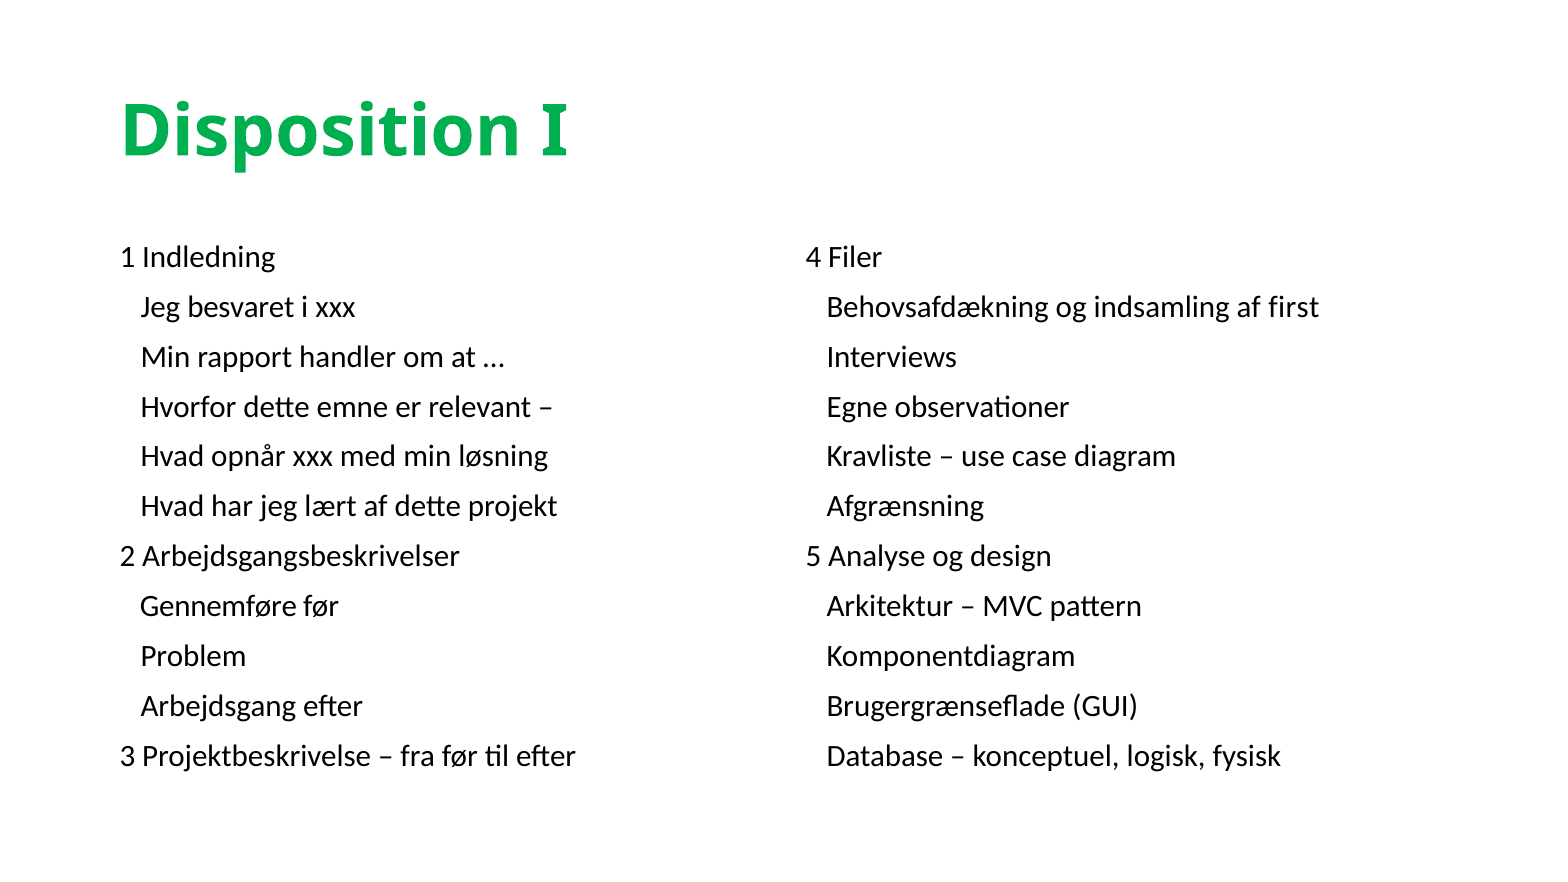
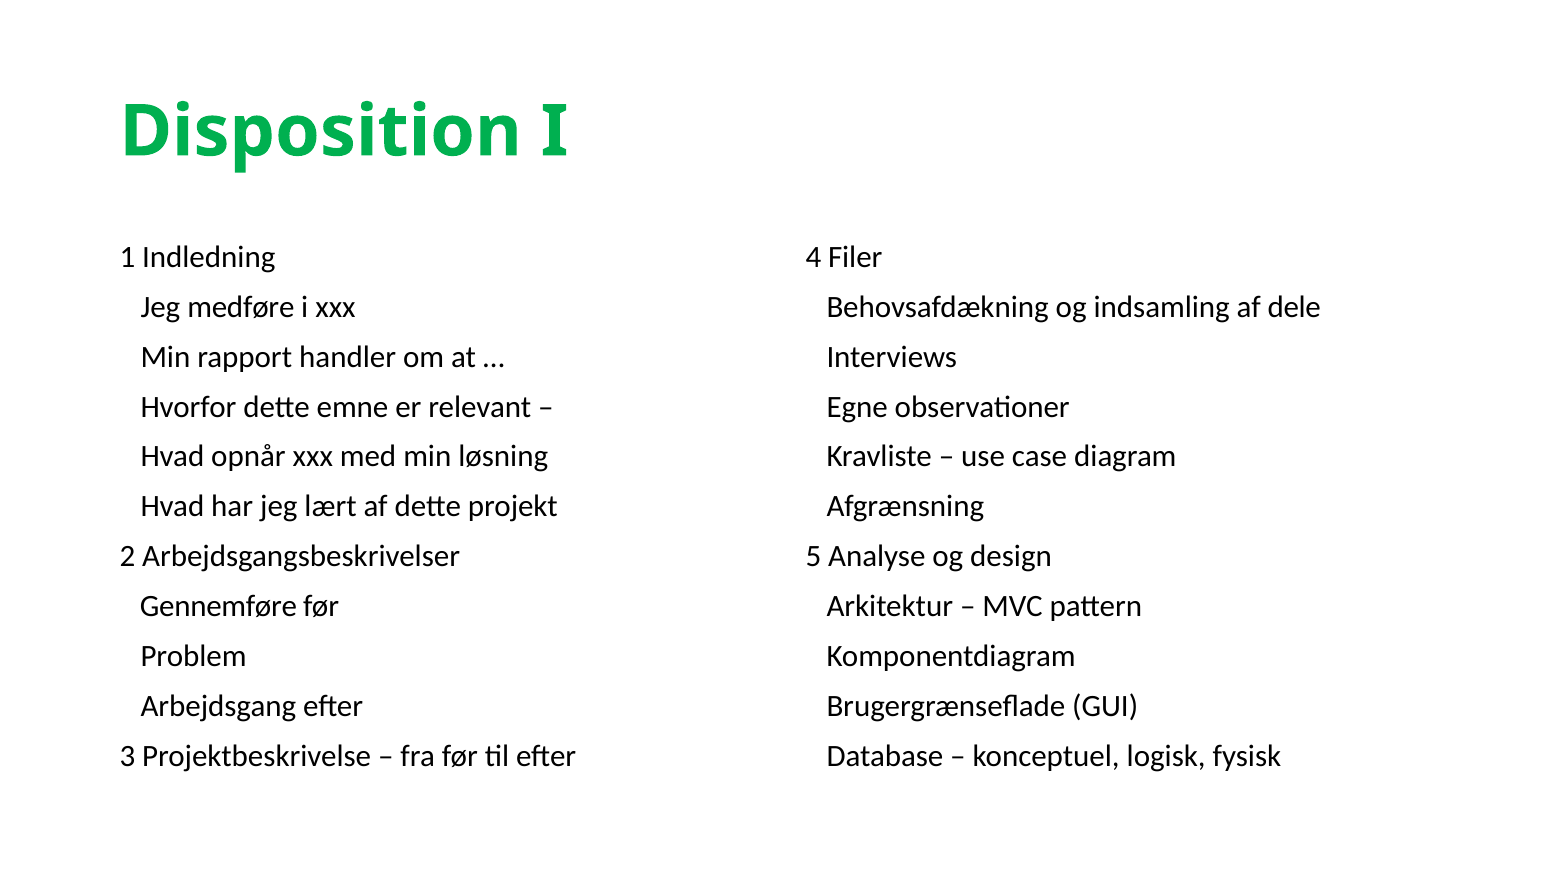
besvaret: besvaret -> medføre
first: first -> dele
